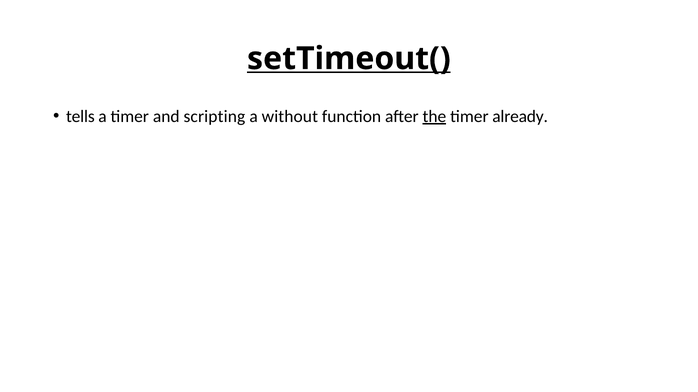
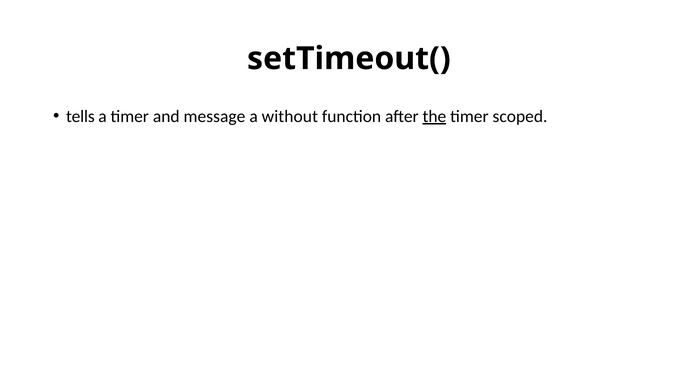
setTimeout( underline: present -> none
scripting: scripting -> message
already: already -> scoped
